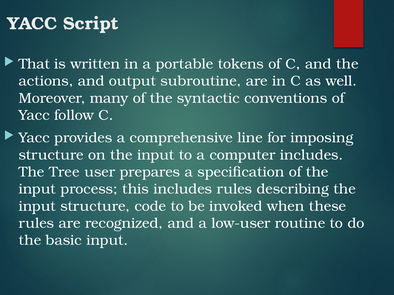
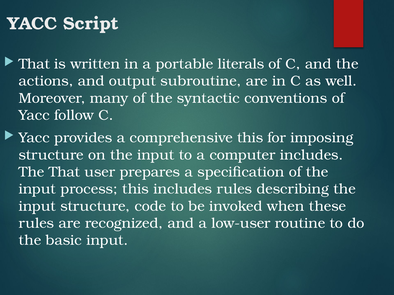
tokens: tokens -> literals
comprehensive line: line -> this
The Tree: Tree -> That
